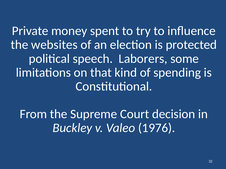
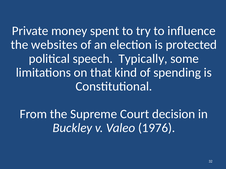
Laborers: Laborers -> Typically
